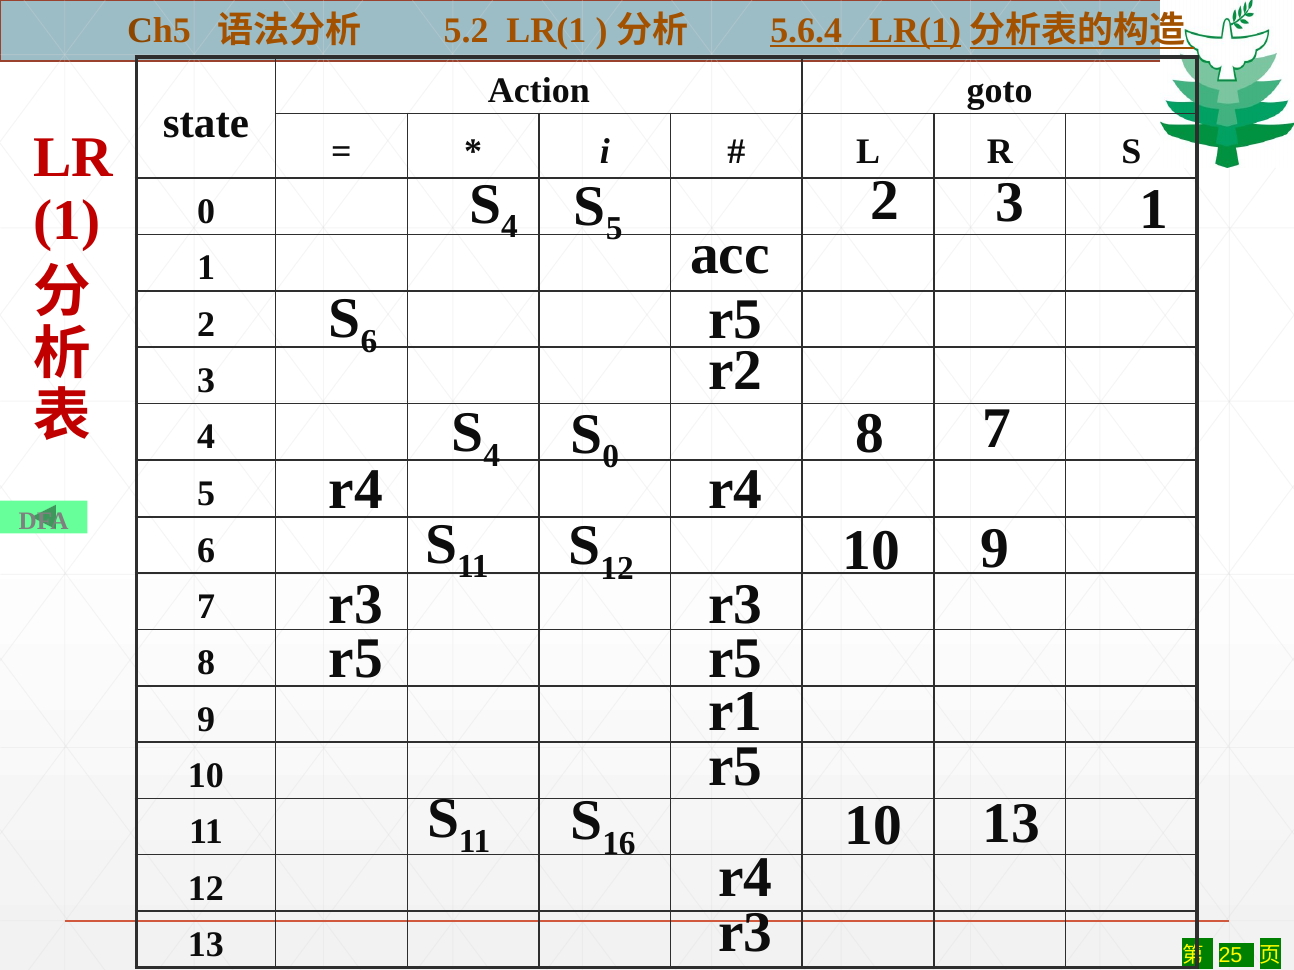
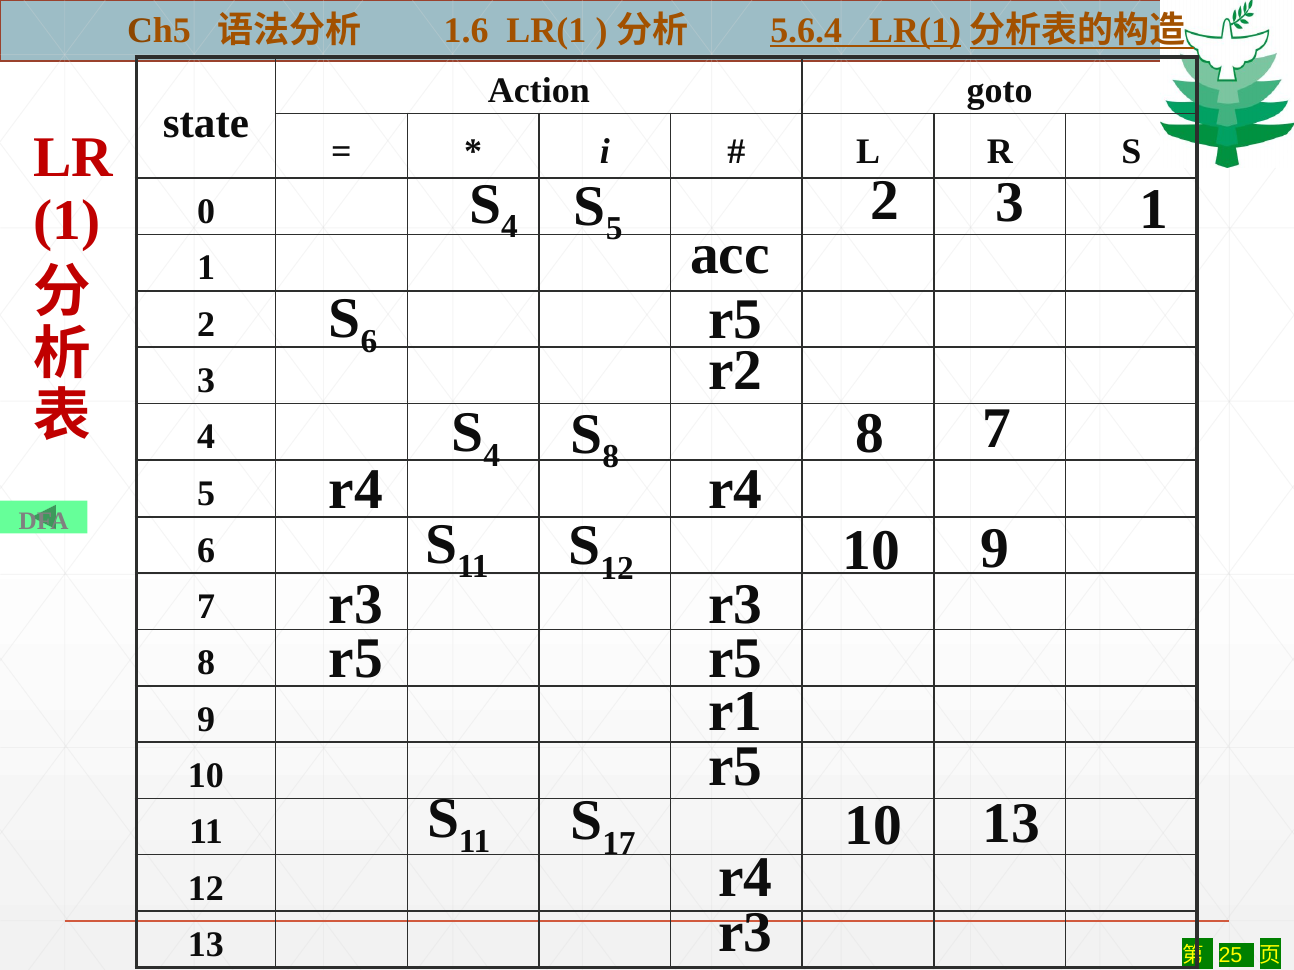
5.2: 5.2 -> 1.6
4 S 0: 0 -> 8
16: 16 -> 17
